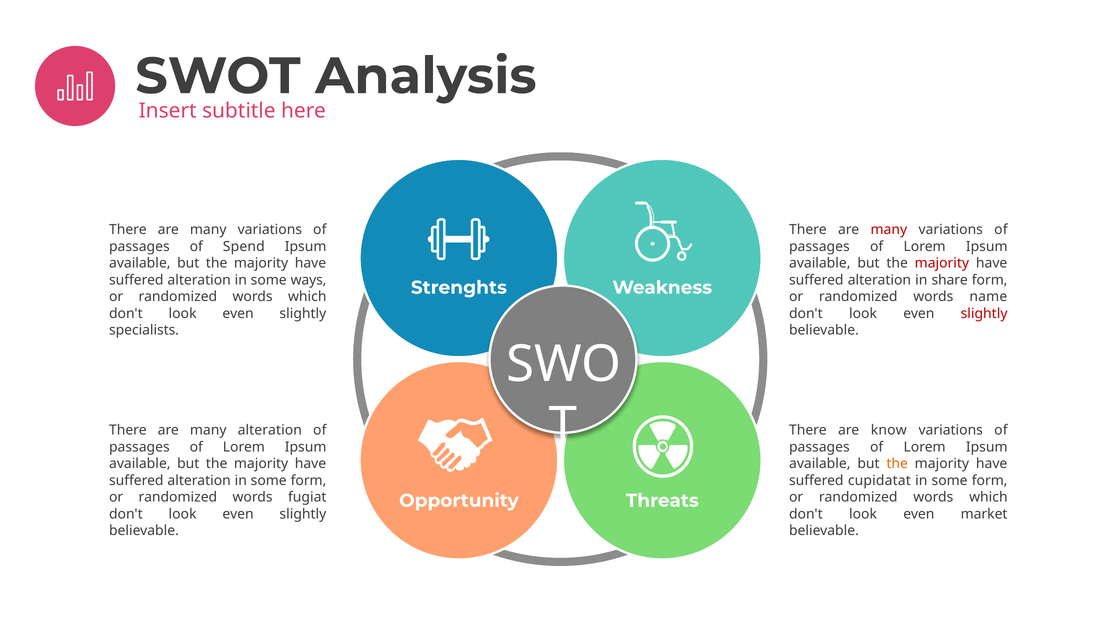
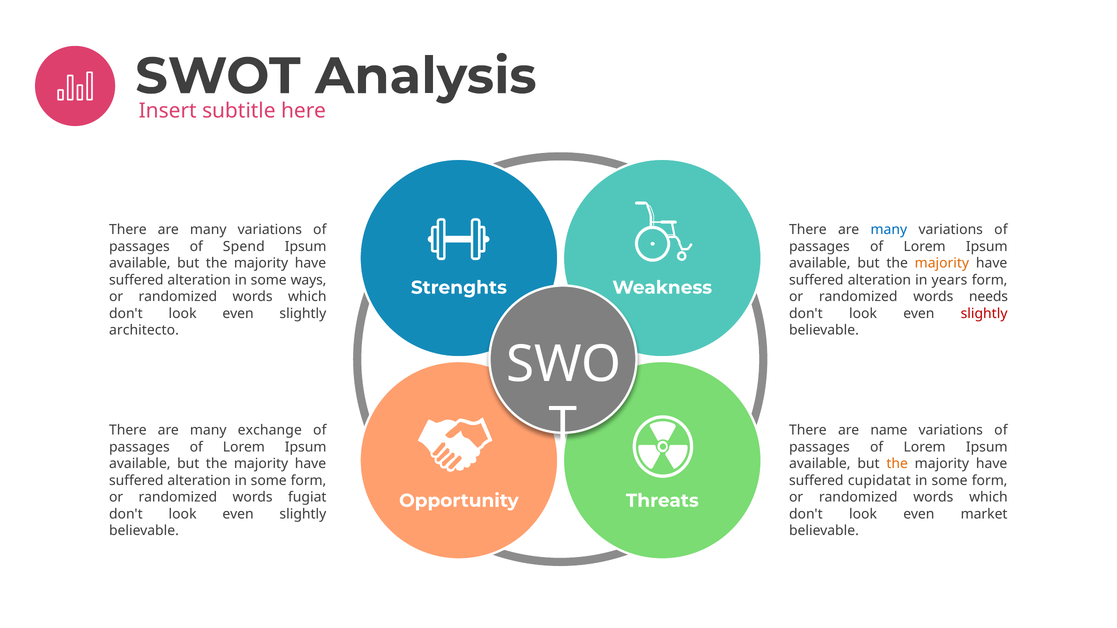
many at (889, 230) colour: red -> blue
majority at (942, 263) colour: red -> orange
share: share -> years
name: name -> needs
specialists: specialists -> architecto
many alteration: alteration -> exchange
know: know -> name
